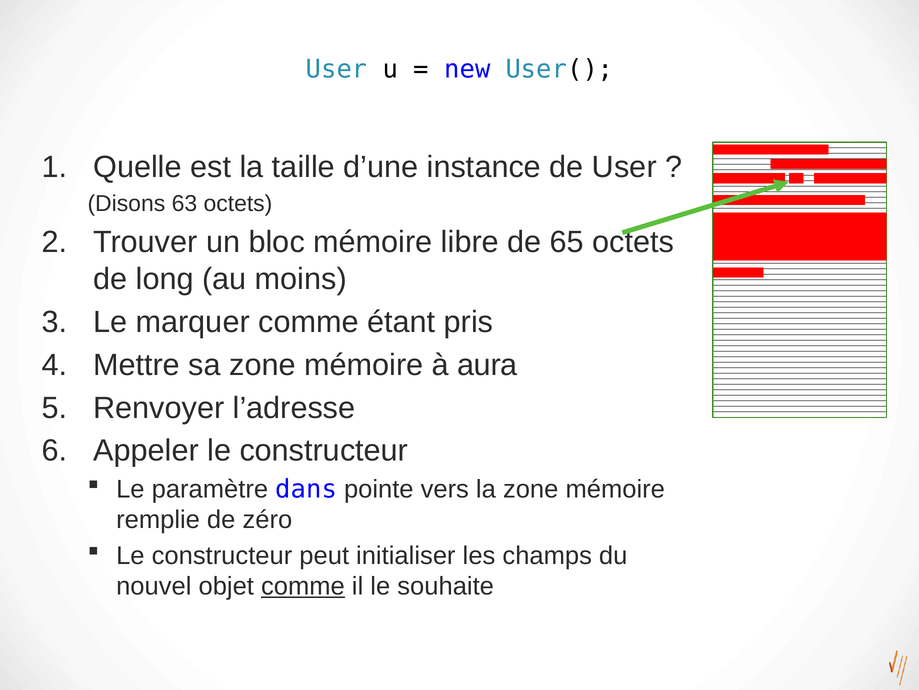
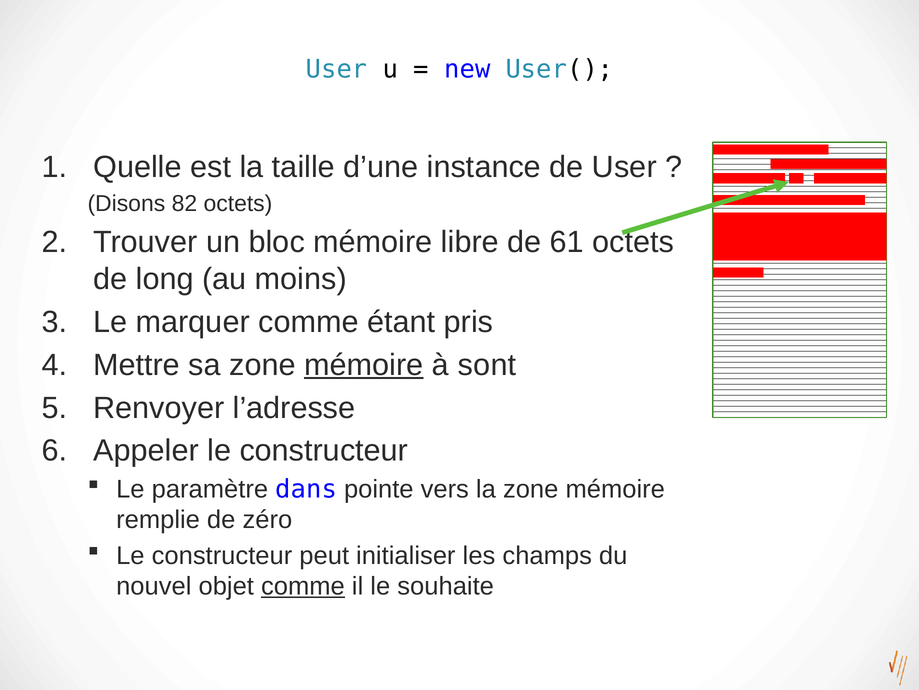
63: 63 -> 82
65: 65 -> 61
mémoire at (364, 365) underline: none -> present
aura: aura -> sont
